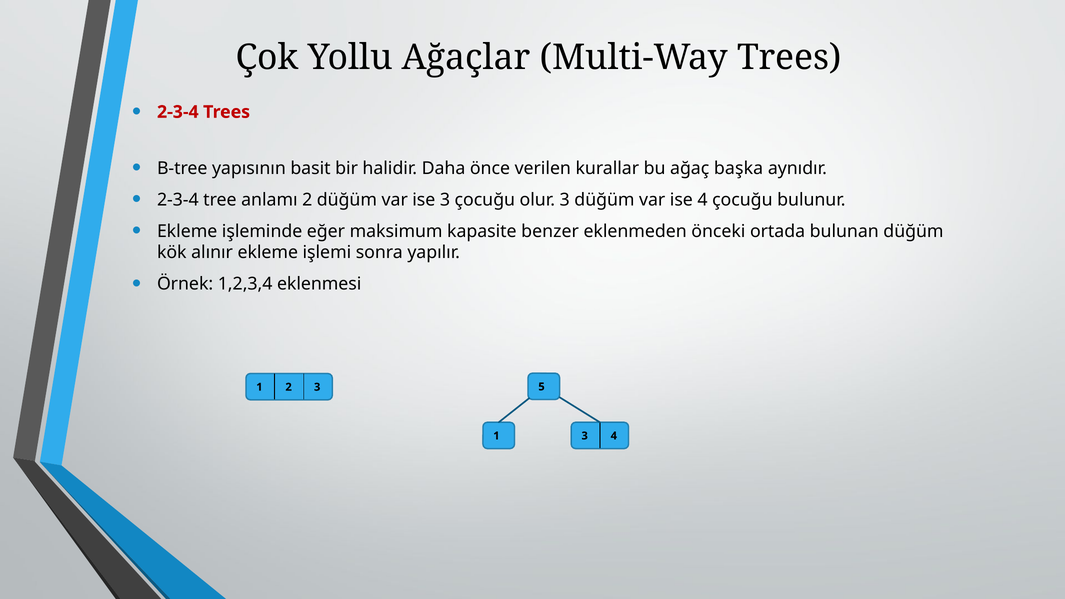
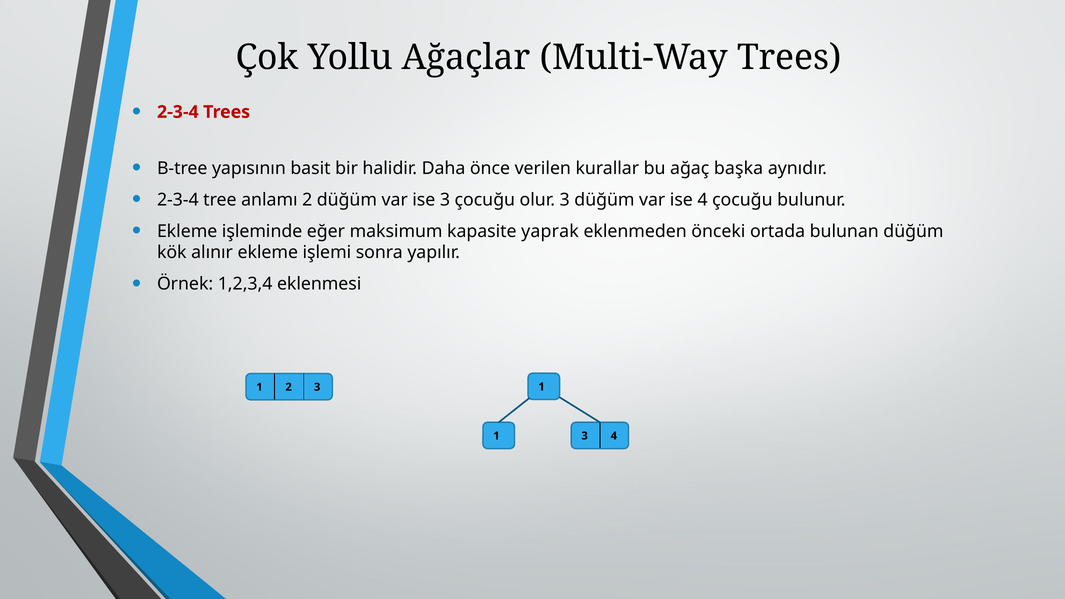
benzer: benzer -> yaprak
5 at (542, 387): 5 -> 1
